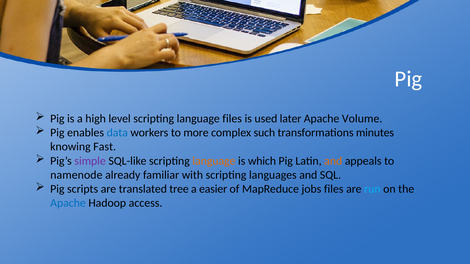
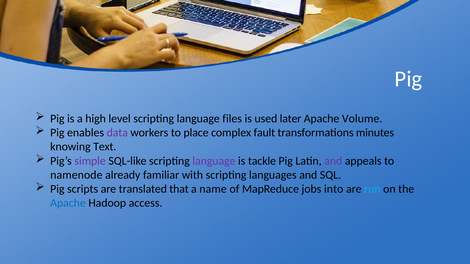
data colour: blue -> purple
more: more -> place
such: such -> fault
Fast: Fast -> Text
language at (214, 161) colour: orange -> purple
which: which -> tackle
and at (333, 161) colour: orange -> purple
tree: tree -> that
easier: easier -> name
jobs files: files -> into
